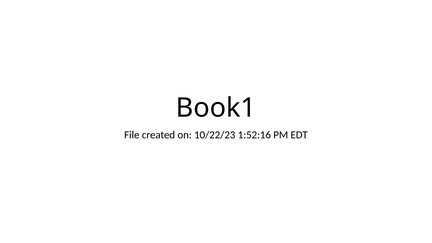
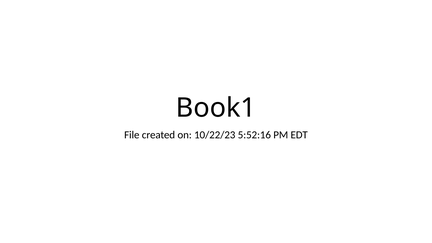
1:52:16: 1:52:16 -> 5:52:16
